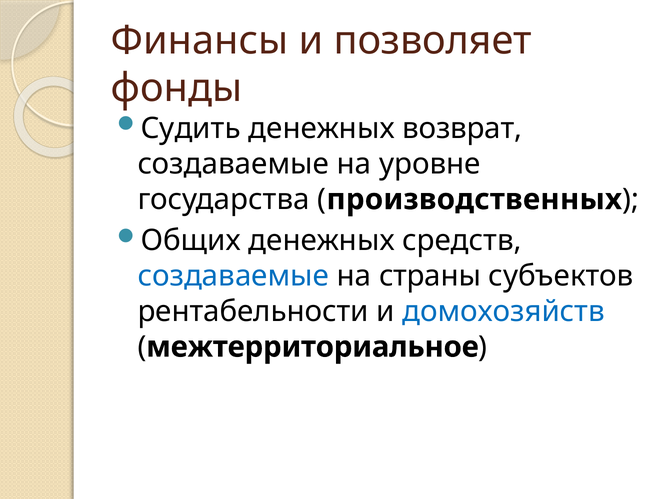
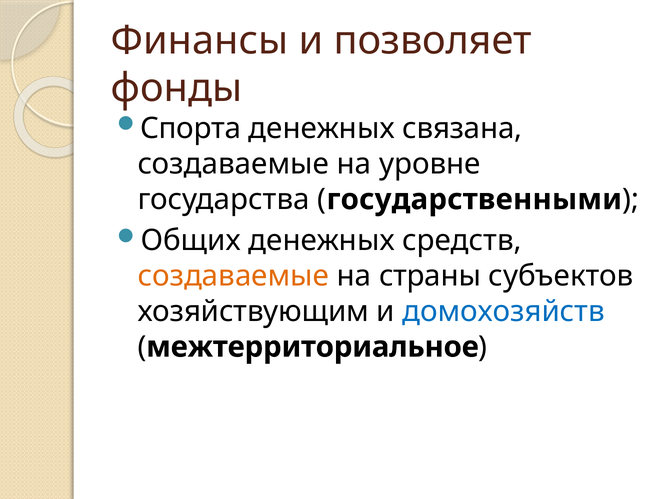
Судить: Судить -> Спорта
возврат: возврат -> связана
производственных: производственных -> государственными
создаваемые at (233, 276) colour: blue -> orange
рентабельности: рентабельности -> хозяйствующим
